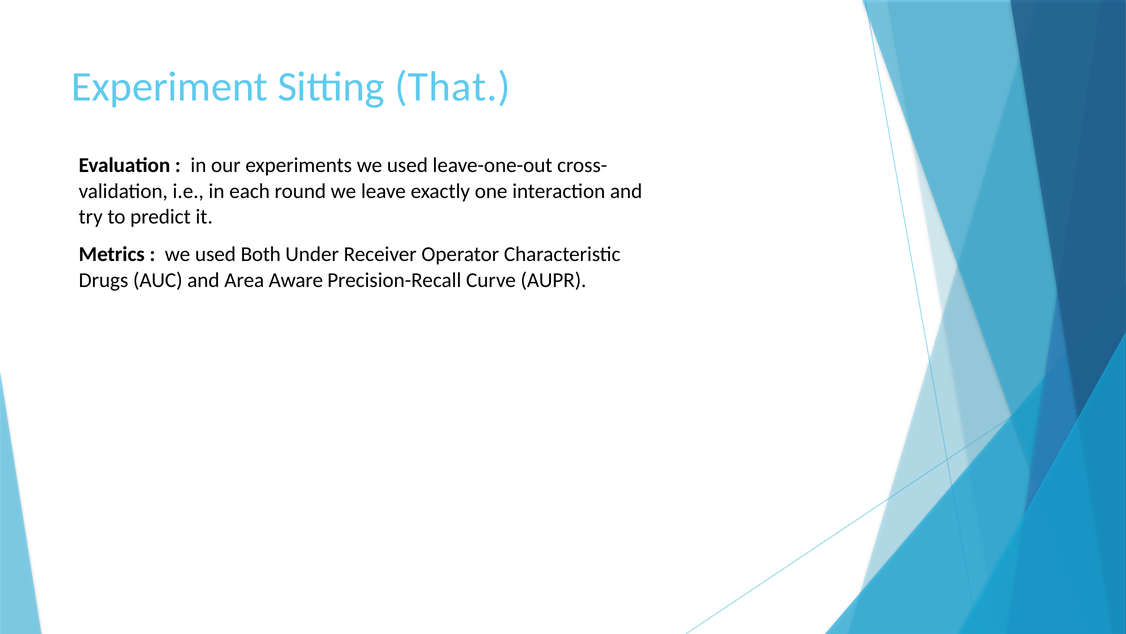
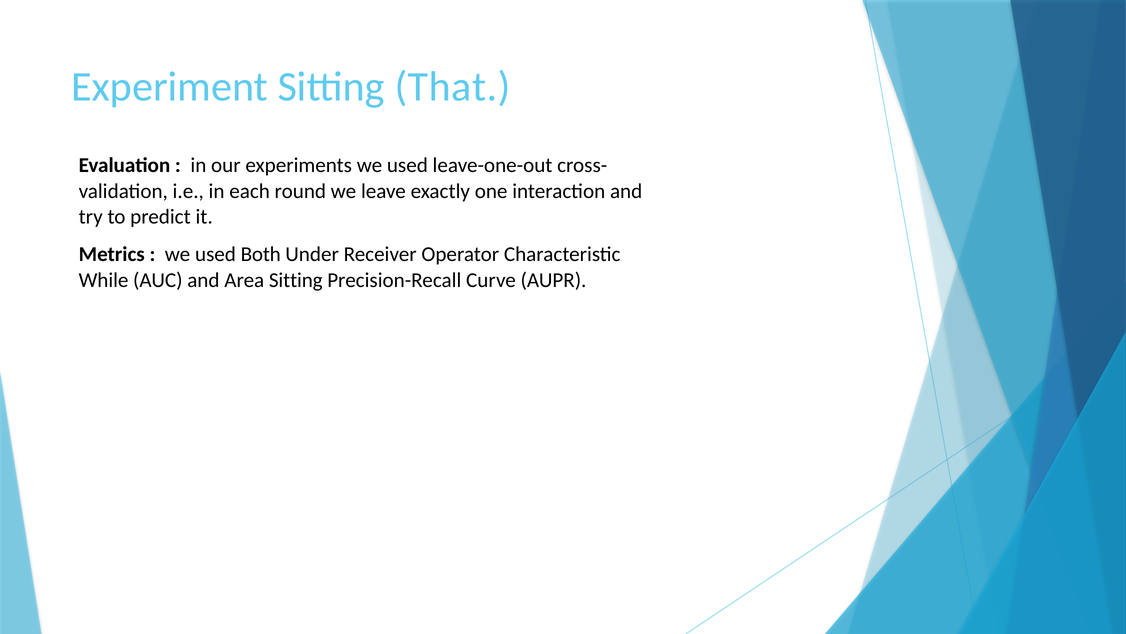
Drugs: Drugs -> While
Area Aware: Aware -> Sitting
